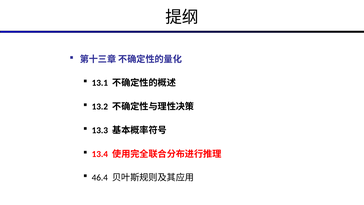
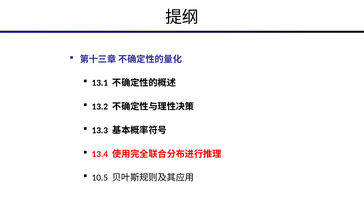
46.4: 46.4 -> 10.5
